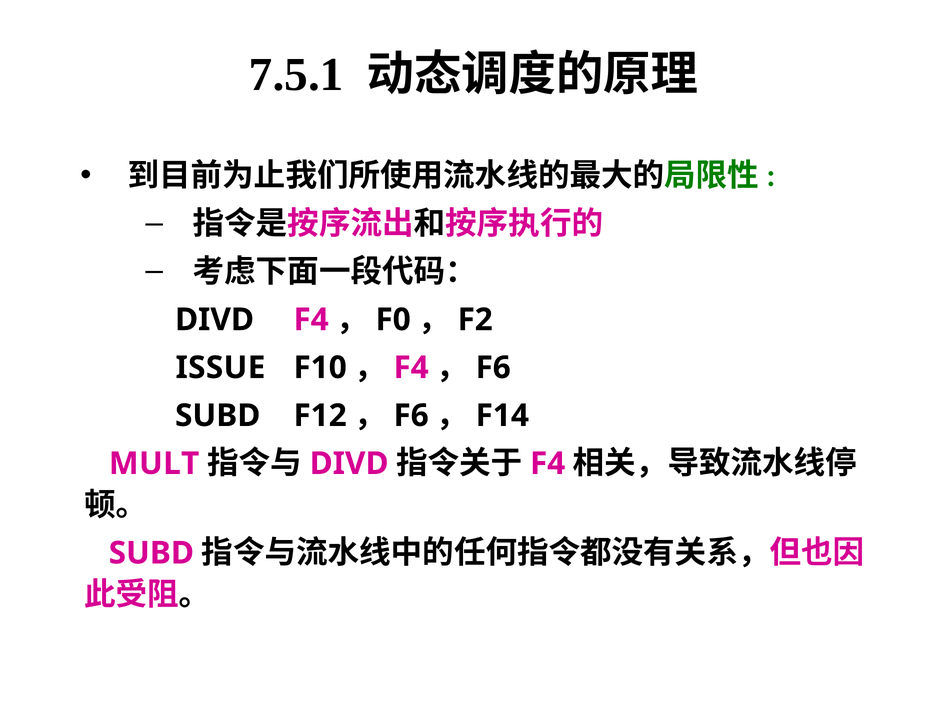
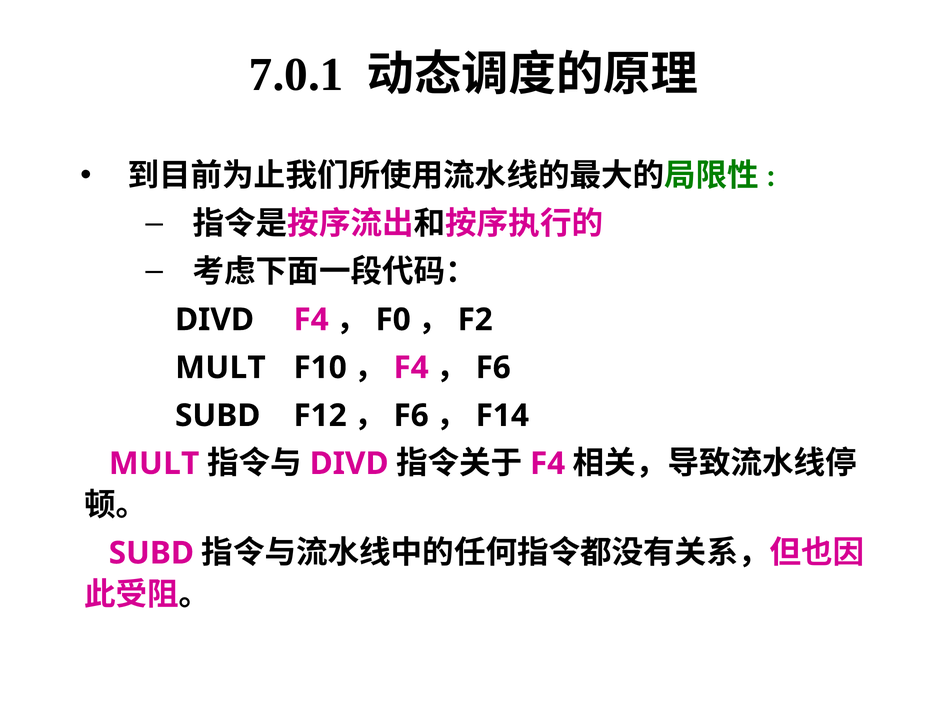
7.5.1: 7.5.1 -> 7.0.1
ISSUE at (220, 368): ISSUE -> MULT
